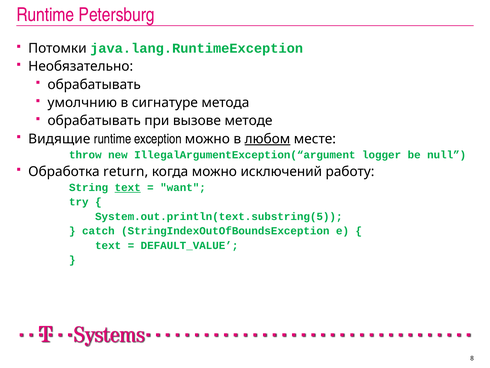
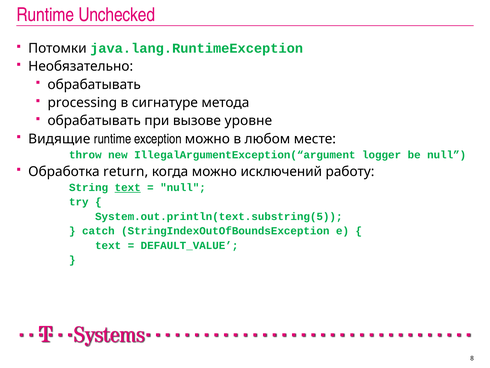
Petersburg: Petersburg -> Unchecked
умолчнию: умолчнию -> processing
методе: методе -> уровне
любом underline: present -> none
want at (183, 187): want -> null
